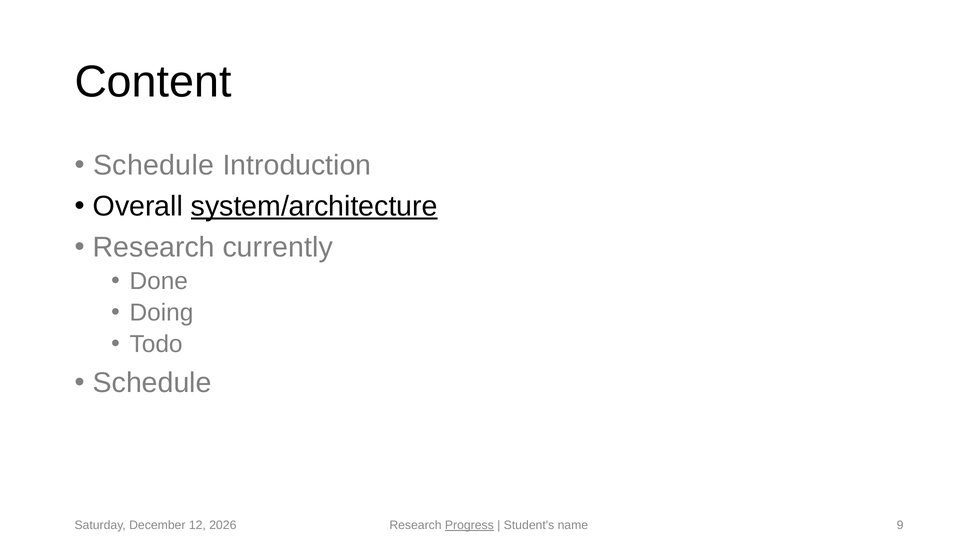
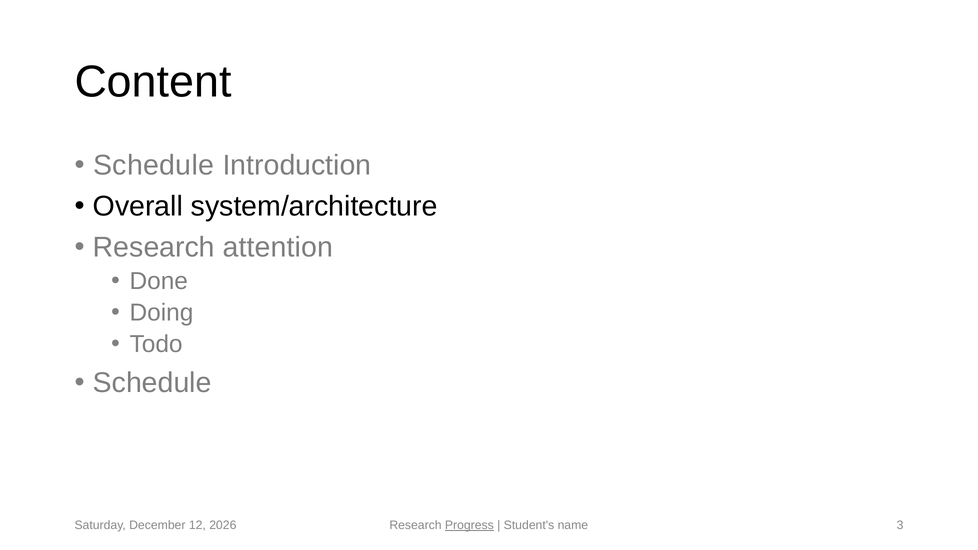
system/architecture underline: present -> none
currently: currently -> attention
9: 9 -> 3
